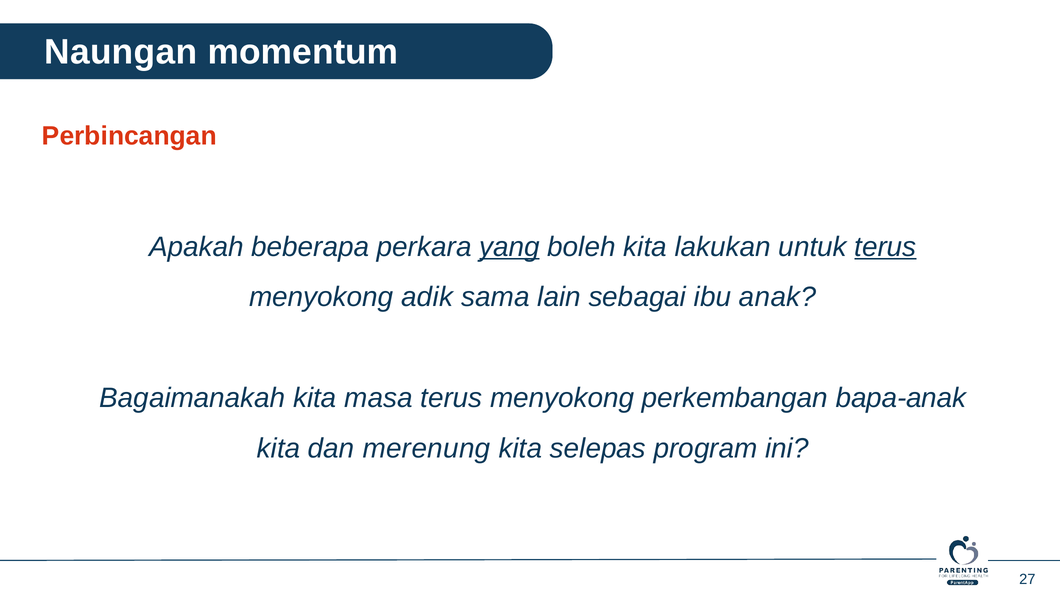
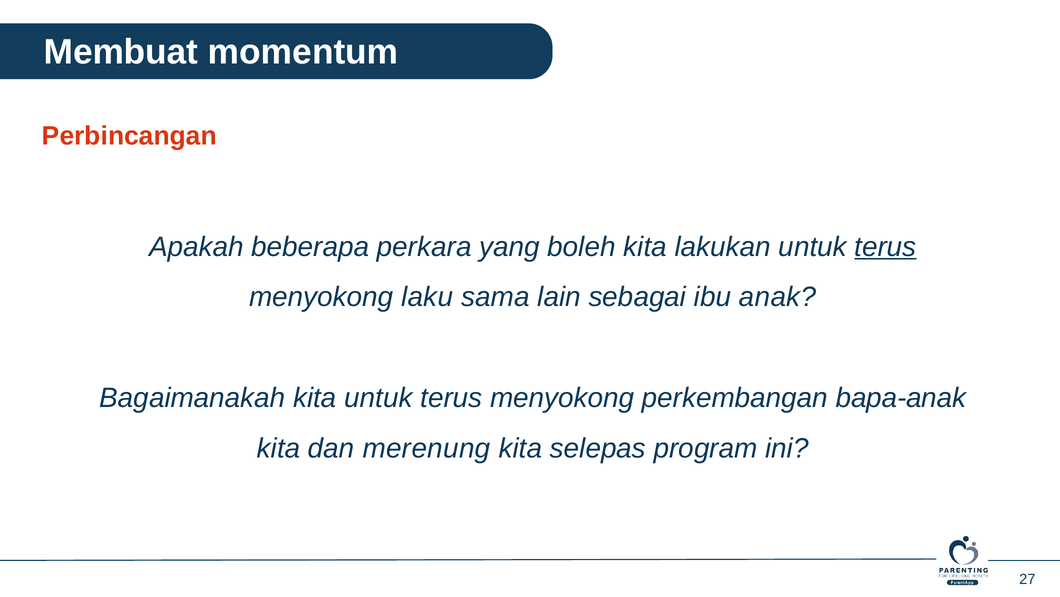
Naungan: Naungan -> Membuat
yang underline: present -> none
adik: adik -> laku
kita masa: masa -> untuk
